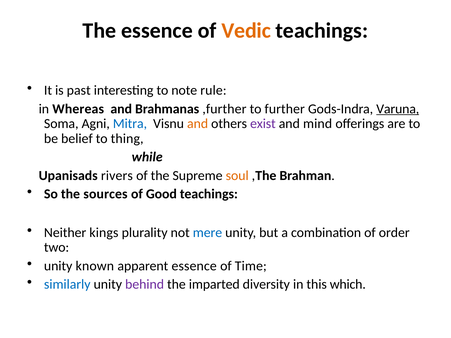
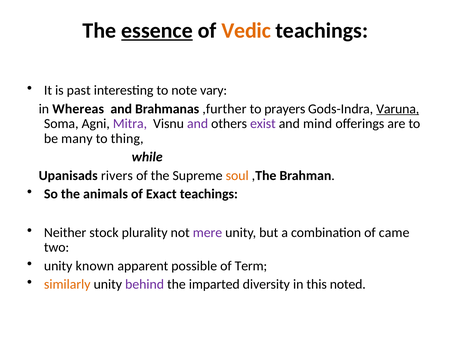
essence at (157, 30) underline: none -> present
rule: rule -> vary
further: further -> prayers
Mitra colour: blue -> purple
and at (198, 124) colour: orange -> purple
belief: belief -> many
sources: sources -> animals
Good: Good -> Exact
kings: kings -> stock
mere colour: blue -> purple
order: order -> came
apparent essence: essence -> possible
Time: Time -> Term
similarly colour: blue -> orange
which: which -> noted
